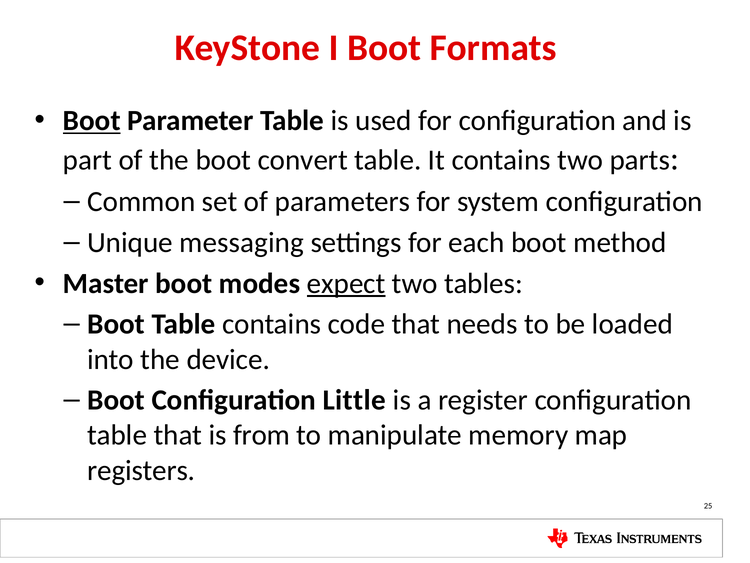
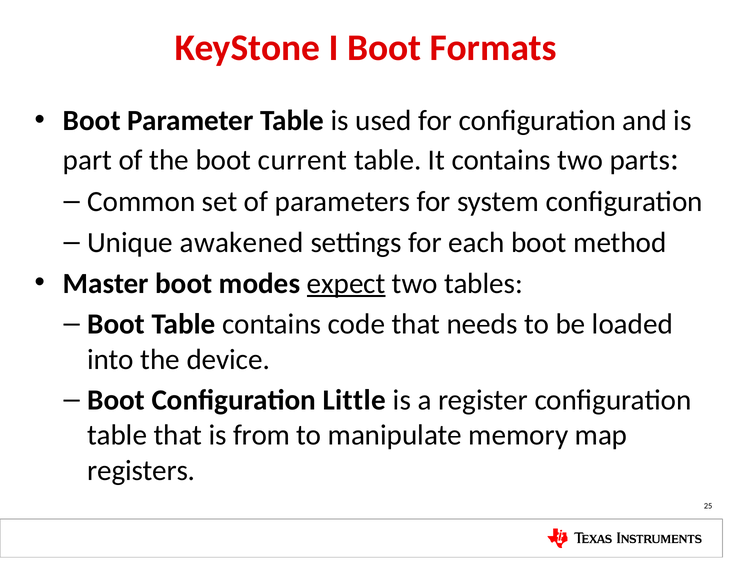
Boot at (92, 121) underline: present -> none
convert: convert -> current
messaging: messaging -> awakened
